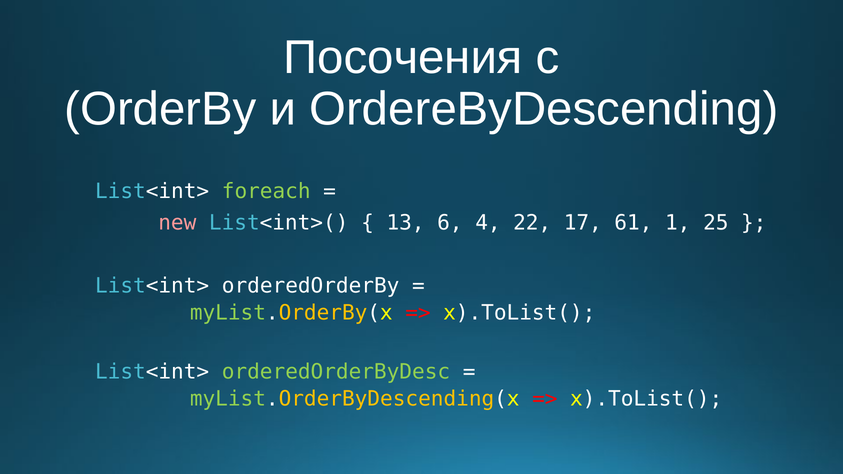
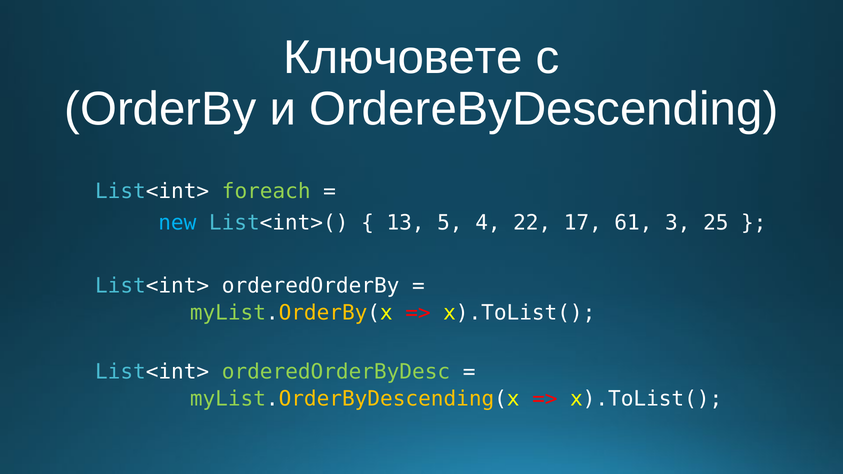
Посочения: Посочения -> Ключовете
new colour: pink -> light blue
6: 6 -> 5
1: 1 -> 3
